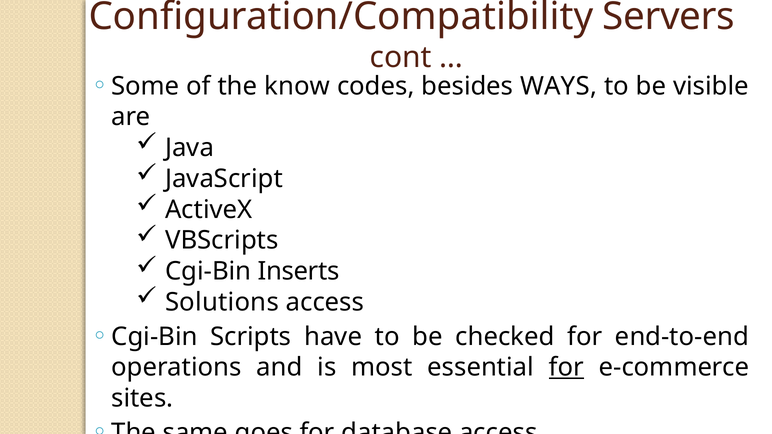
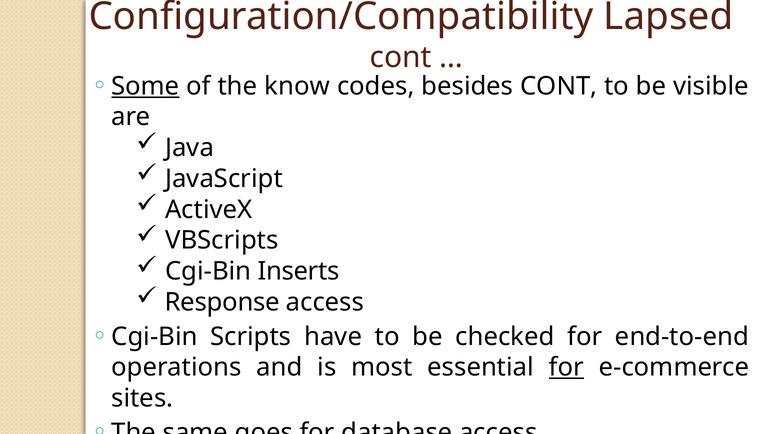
Servers: Servers -> Lapsed
Some underline: none -> present
besides WAYS: WAYS -> CONT
Solutions: Solutions -> Response
